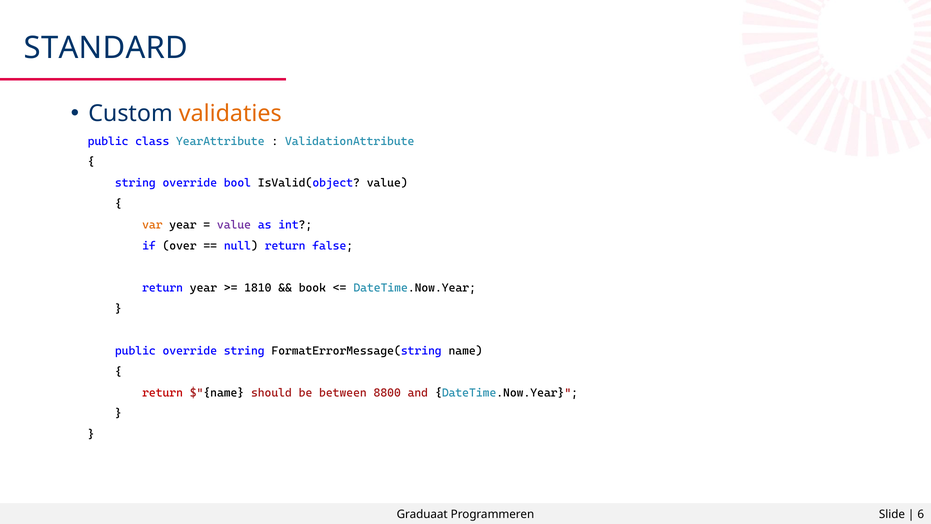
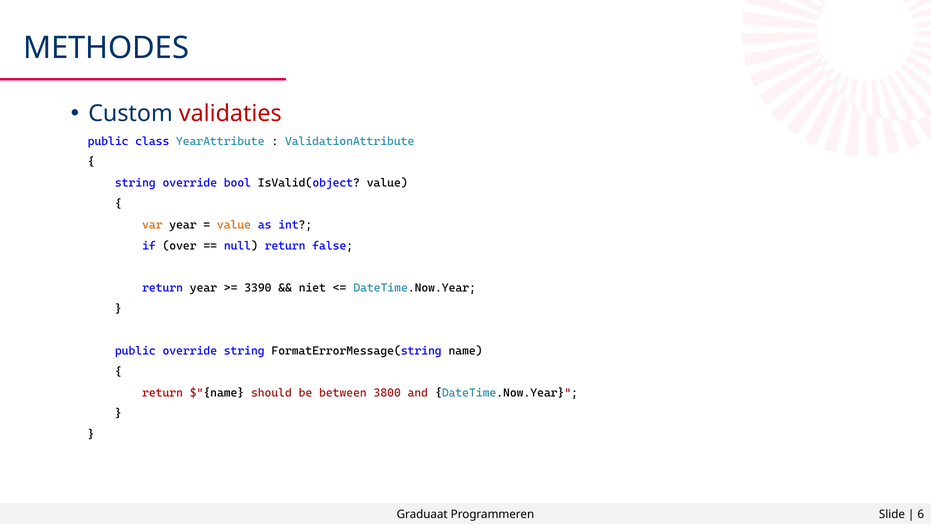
STANDARD: STANDARD -> METHODES
validaties colour: orange -> red
value at (234, 225) colour: purple -> orange
1810: 1810 -> 3390
book: book -> niet
8800: 8800 -> 3800
